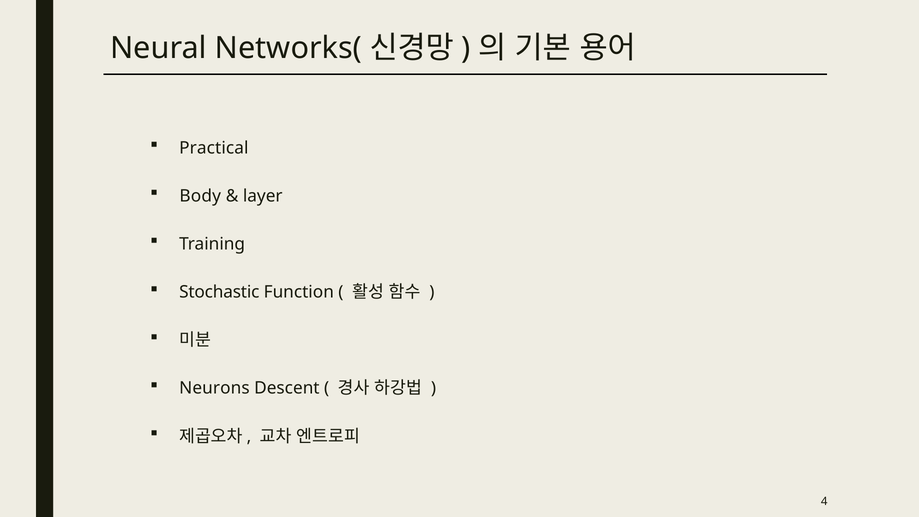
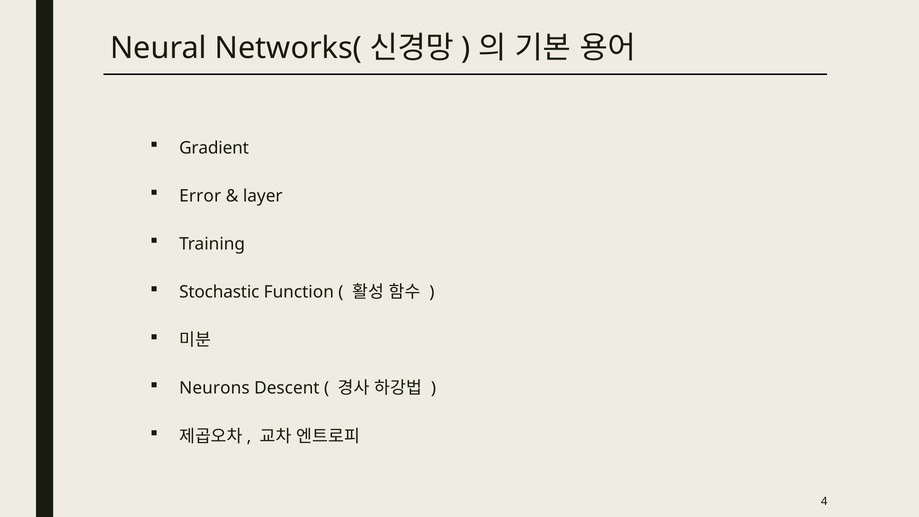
Practical: Practical -> Gradient
Body: Body -> Error
